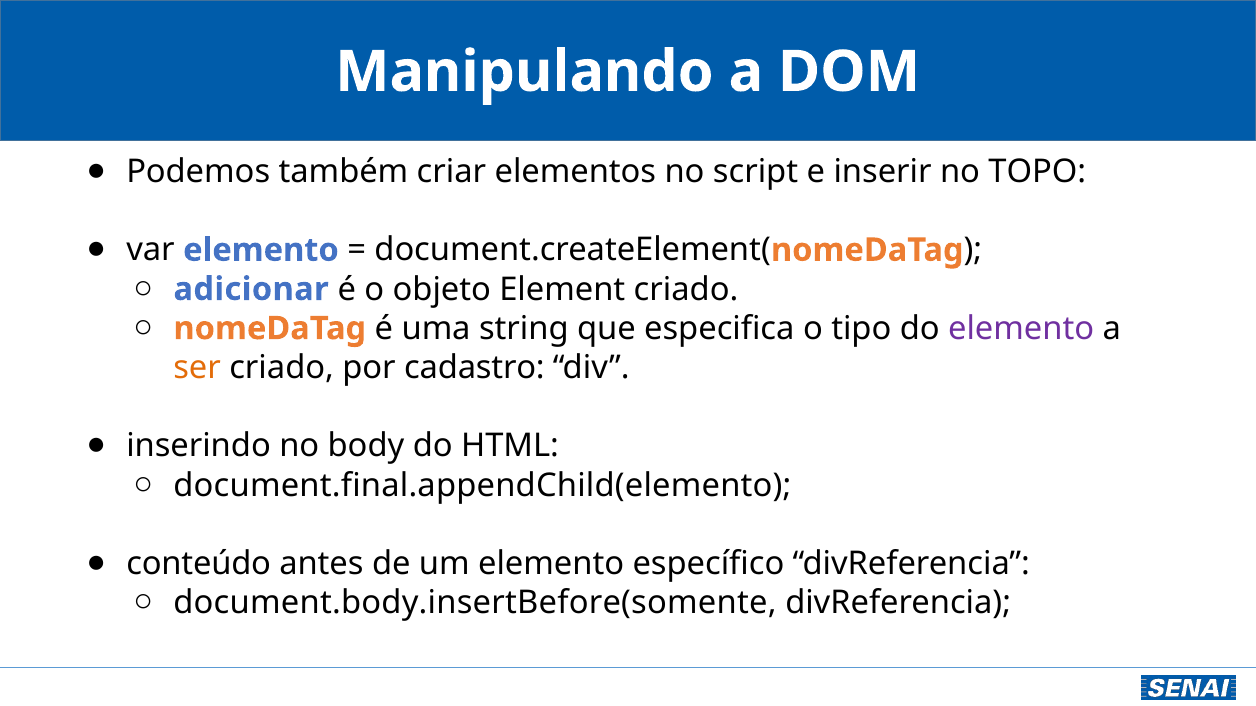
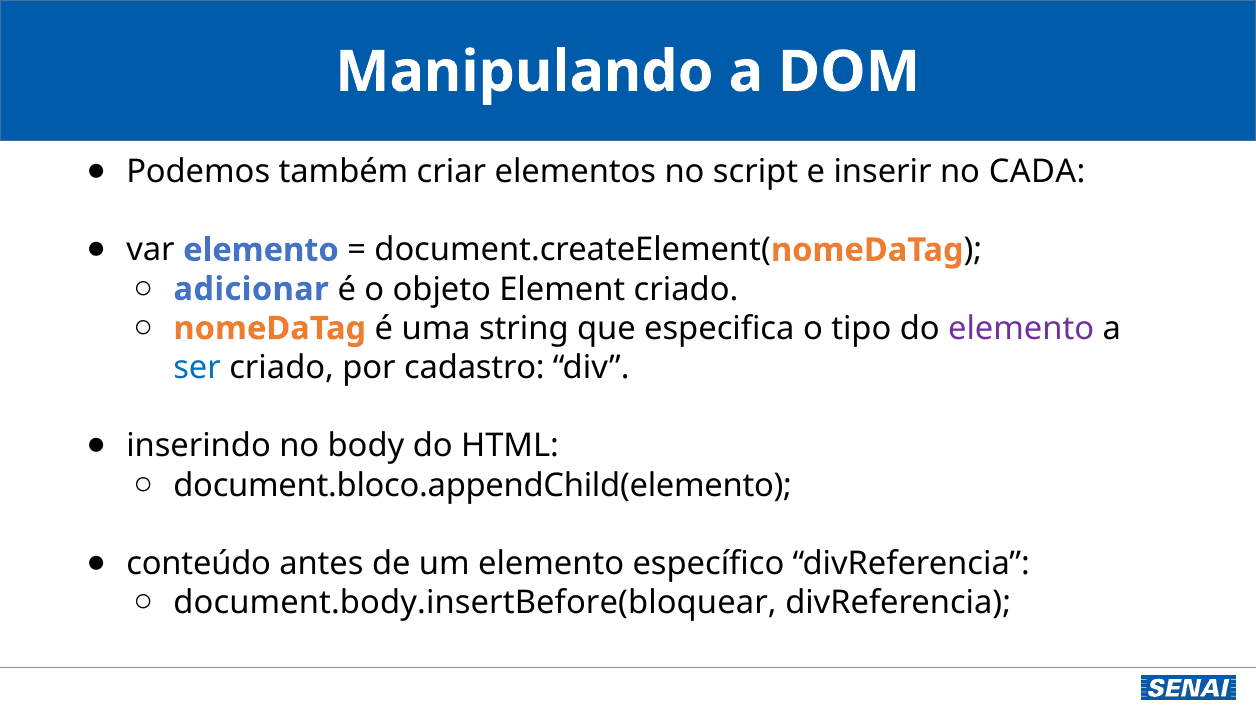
TOPO: TOPO -> CADA
ser colour: orange -> blue
document.final.appendChild(elemento: document.final.appendChild(elemento -> document.bloco.appendChild(elemento
document.body.insertBefore(somente: document.body.insertBefore(somente -> document.body.insertBefore(bloquear
